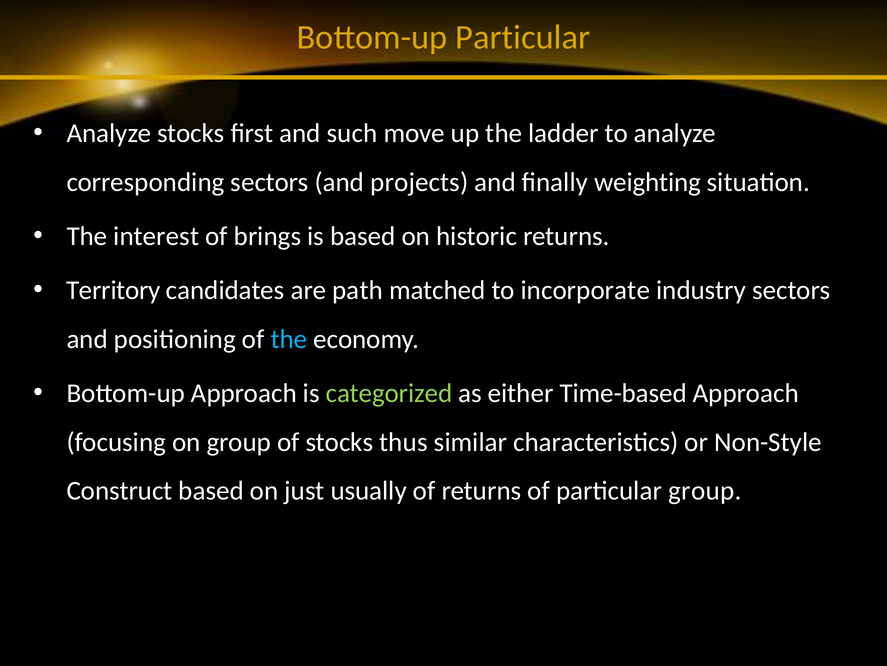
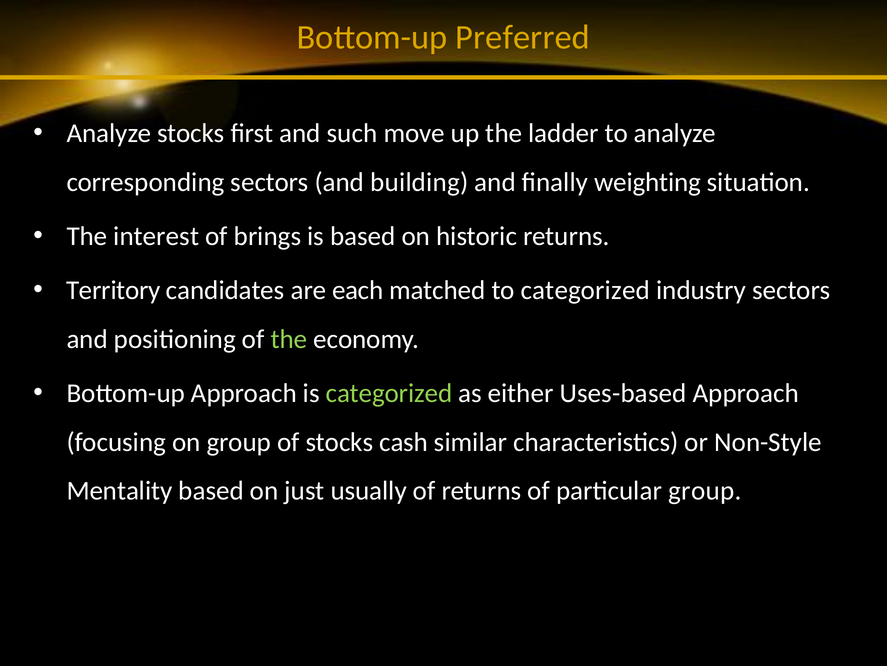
Bottom-up Particular: Particular -> Preferred
projects: projects -> building
path: path -> each
to incorporate: incorporate -> categorized
the at (289, 339) colour: light blue -> light green
Time-based: Time-based -> Uses-based
thus: thus -> cash
Construct: Construct -> Mentality
